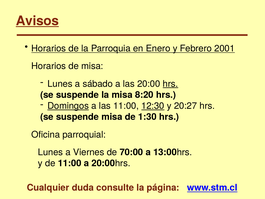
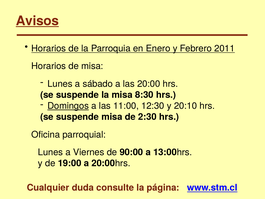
2001: 2001 -> 2011
hrs at (170, 84) underline: present -> none
8:20: 8:20 -> 8:30
12:30 underline: present -> none
20:27: 20:27 -> 20:10
1:30: 1:30 -> 2:30
70:00: 70:00 -> 90:00
de 11:00: 11:00 -> 19:00
